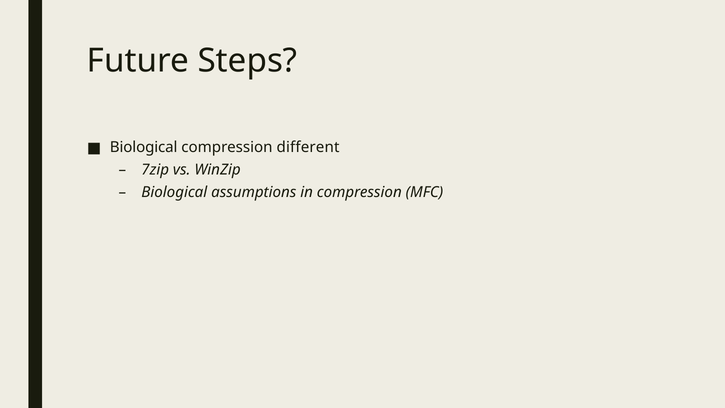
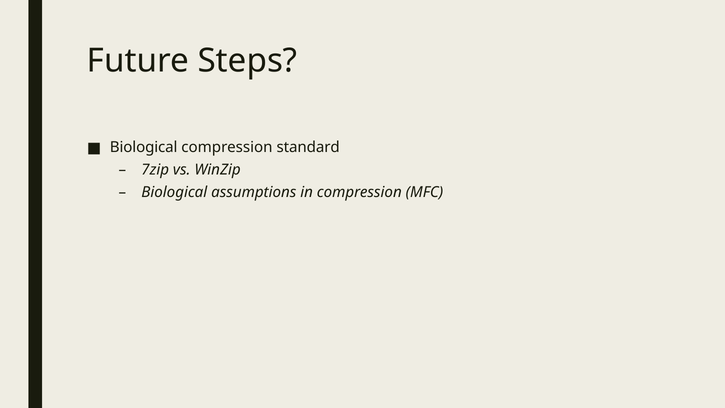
different: different -> standard
